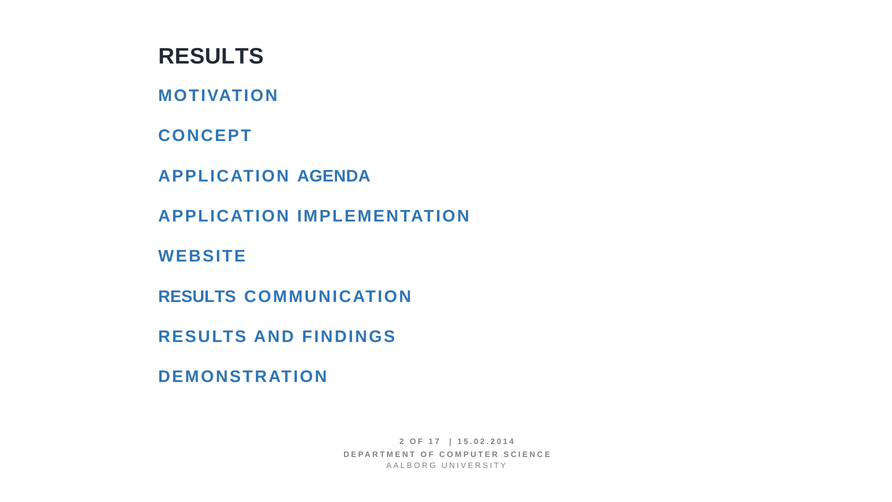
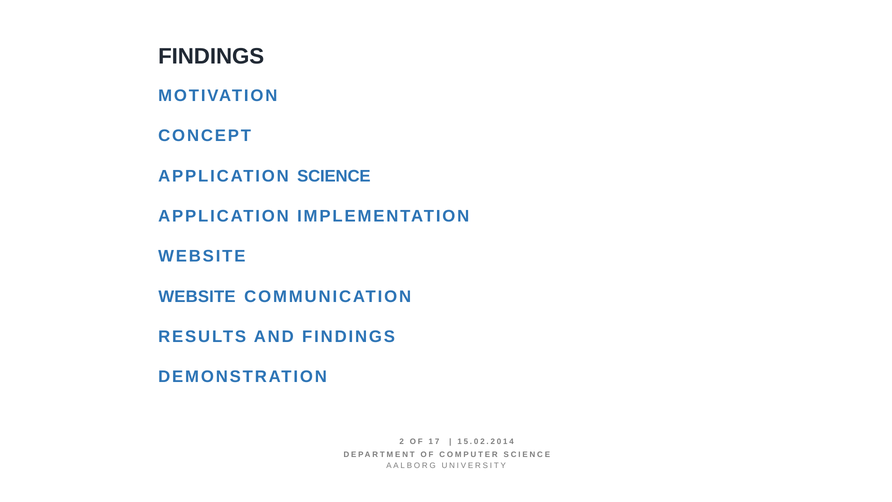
RESULTS at (211, 56): RESULTS -> FINDINGS
APPLICATION AGENDA: AGENDA -> SCIENCE
RESULTS at (197, 296): RESULTS -> WEBSITE
